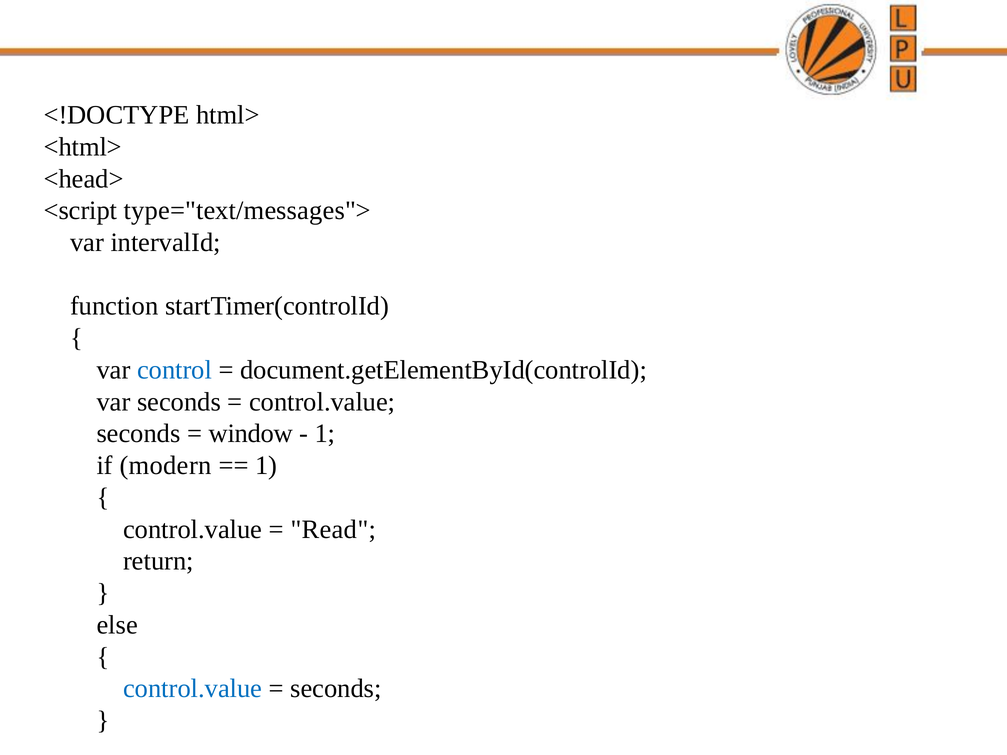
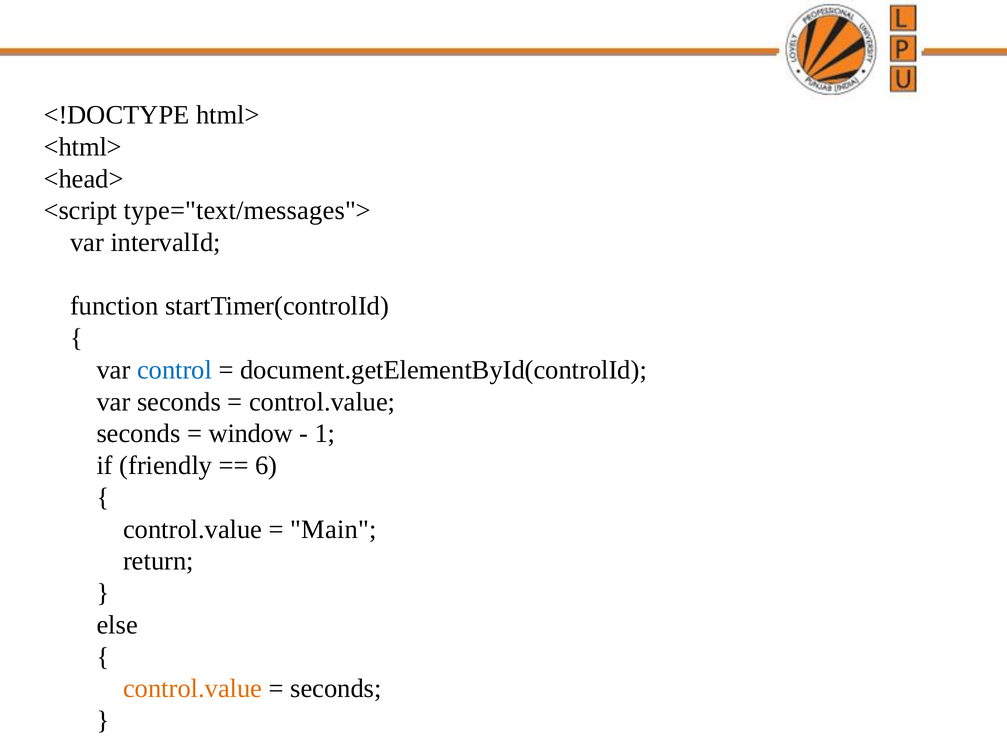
modern: modern -> friendly
1 at (266, 466): 1 -> 6
Read: Read -> Main
control.value at (193, 689) colour: blue -> orange
